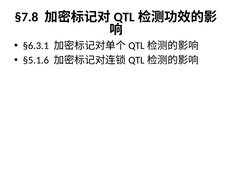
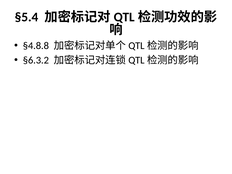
§7.8: §7.8 -> §5.4
§6.3.1: §6.3.1 -> §4.8.8
§5.1.6: §5.1.6 -> §6.3.2
